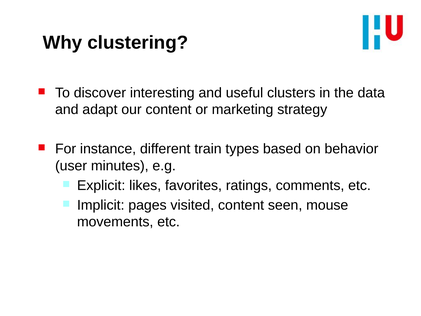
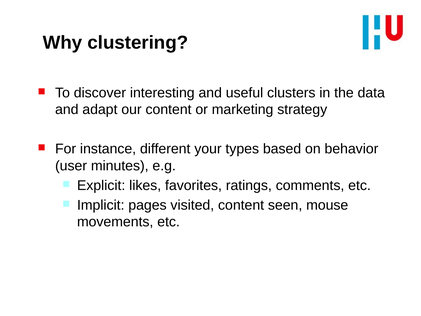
train: train -> your
